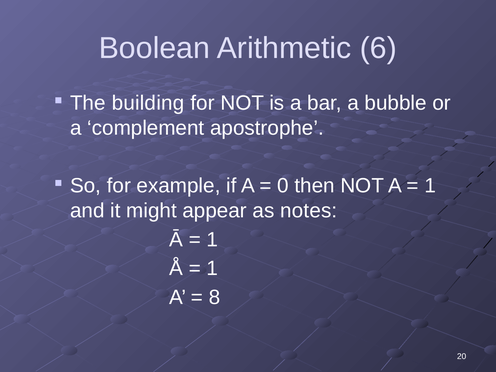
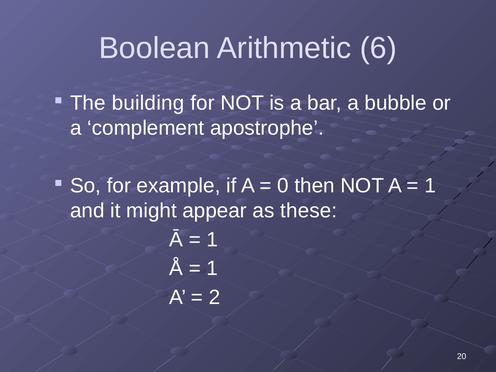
notes: notes -> these
8: 8 -> 2
